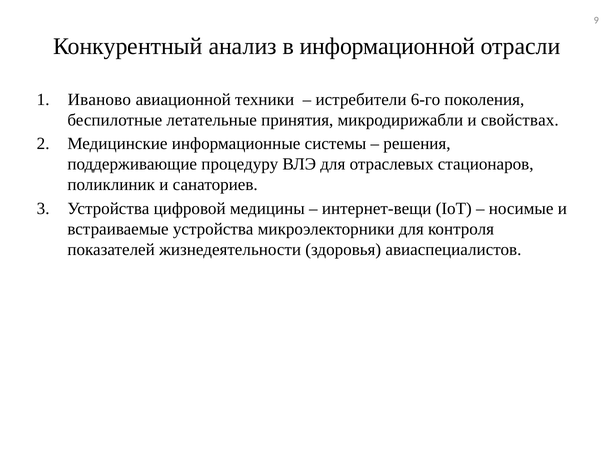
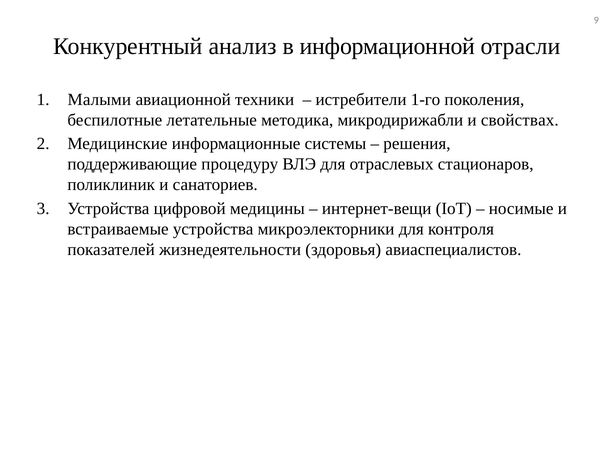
Иваново: Иваново -> Малыми
6-го: 6-го -> 1-го
принятия: принятия -> методика
